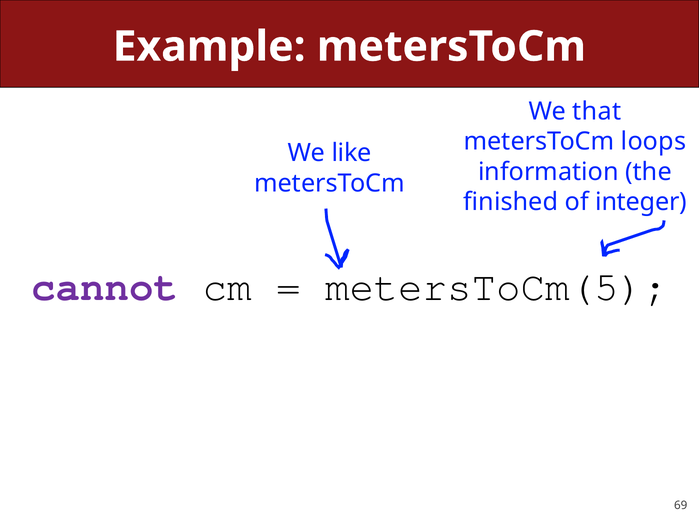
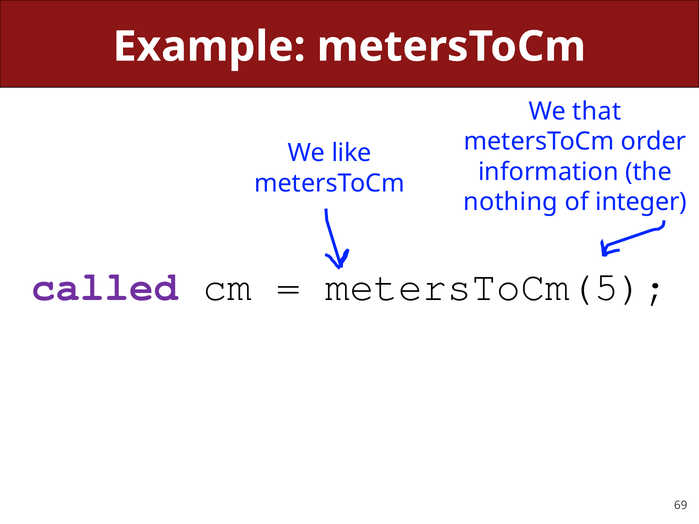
loops: loops -> order
finished: finished -> nothing
cannot: cannot -> called
